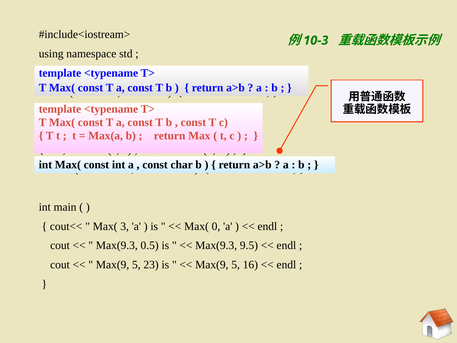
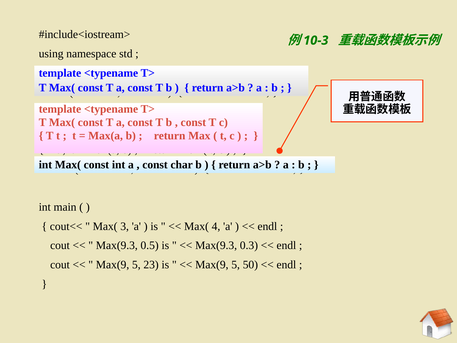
0: 0 -> 4
9.5: 9.5 -> 0.3
16: 16 -> 50
